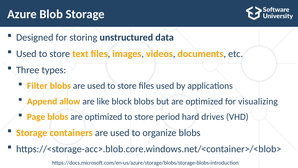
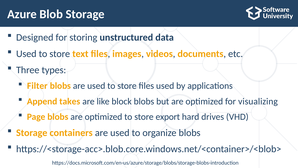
allow: allow -> takes
period: period -> export
